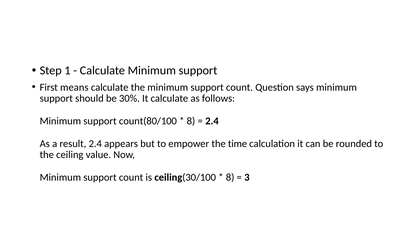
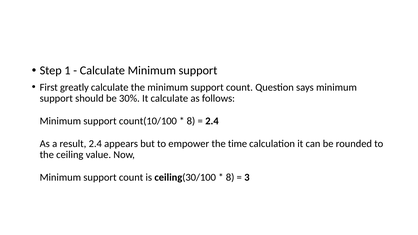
means: means -> greatly
count(80/100: count(80/100 -> count(10/100
